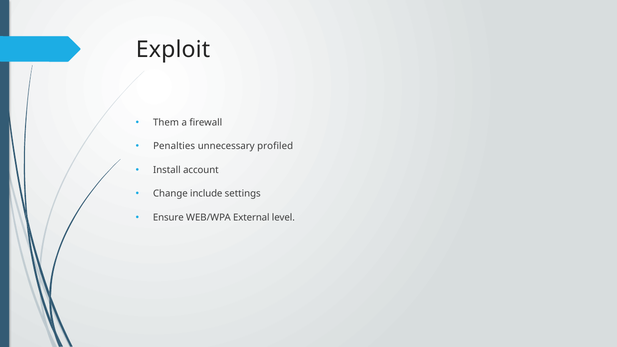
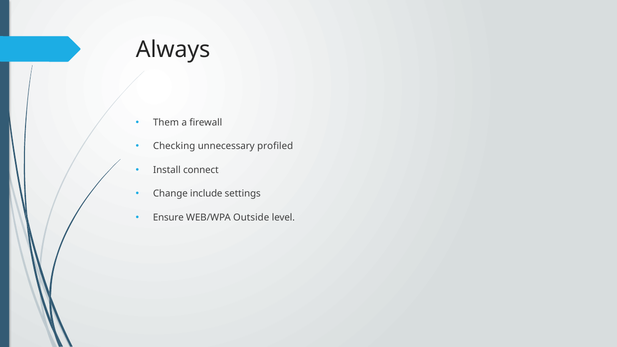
Exploit: Exploit -> Always
Penalties: Penalties -> Checking
account: account -> connect
External: External -> Outside
